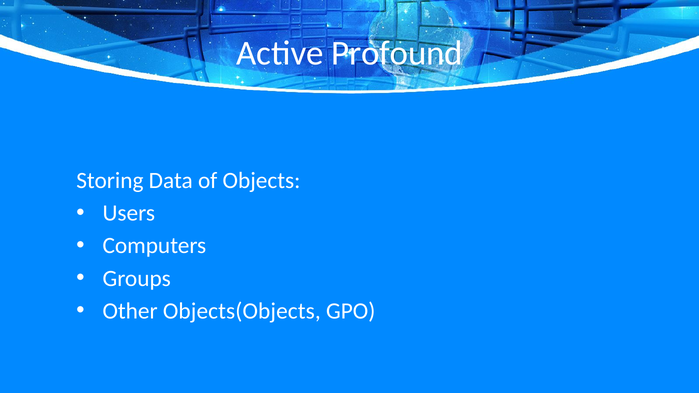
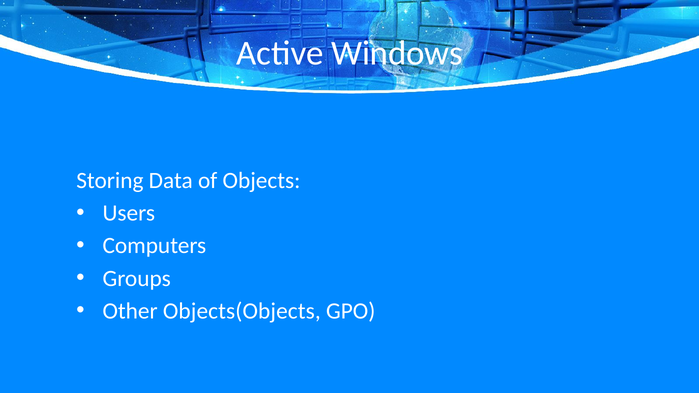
Profound: Profound -> Windows
